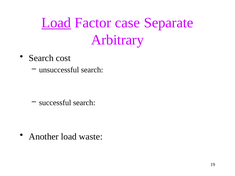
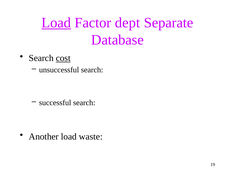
case: case -> dept
Arbitrary: Arbitrary -> Database
cost underline: none -> present
